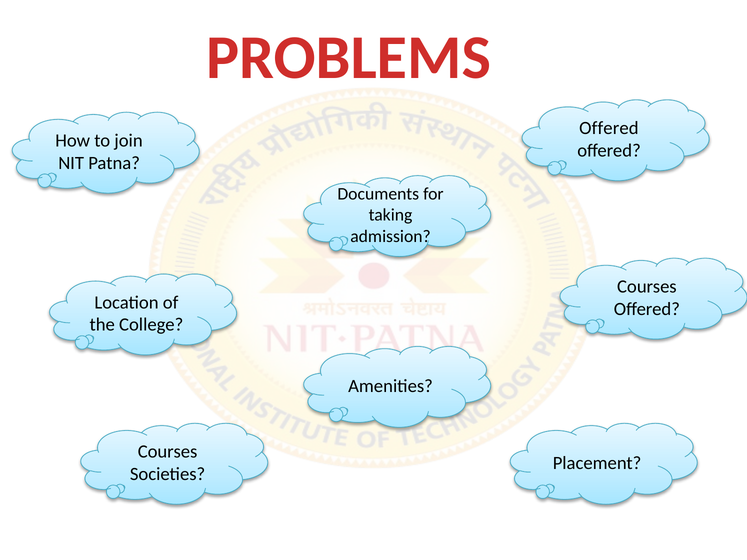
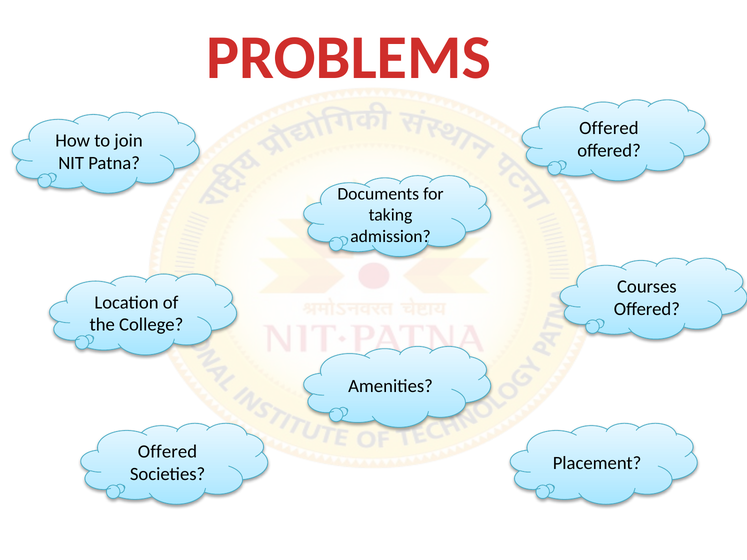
Courses at (168, 452): Courses -> Offered
